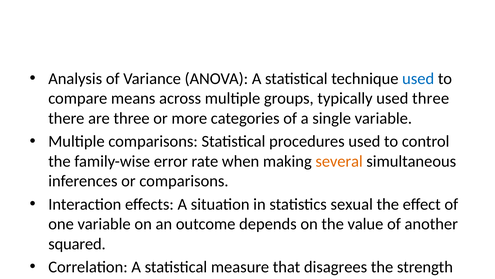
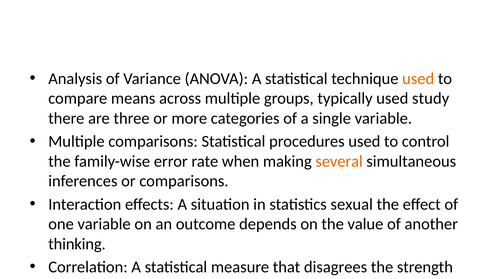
used at (418, 79) colour: blue -> orange
used three: three -> study
squared: squared -> thinking
